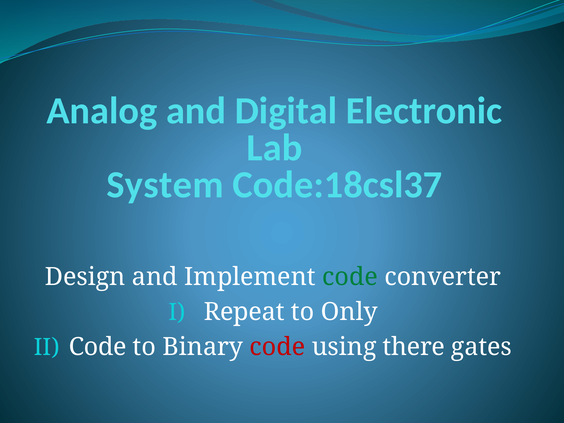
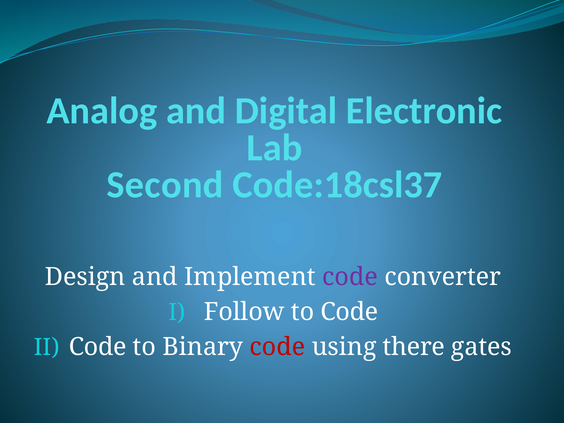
System: System -> Second
code at (350, 277) colour: green -> purple
Repeat: Repeat -> Follow
to Only: Only -> Code
